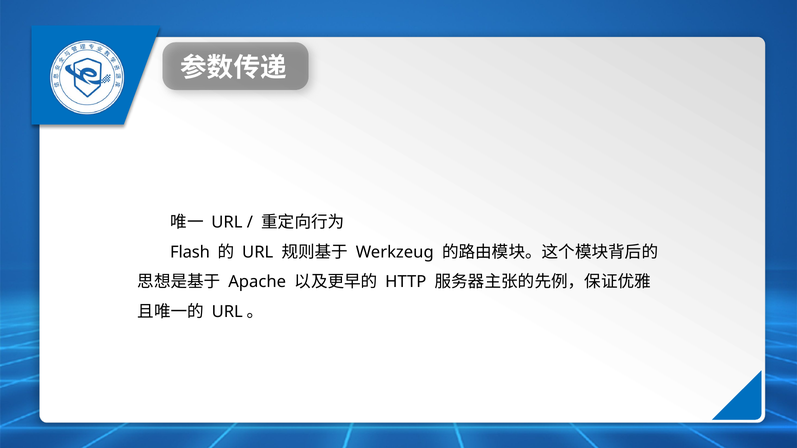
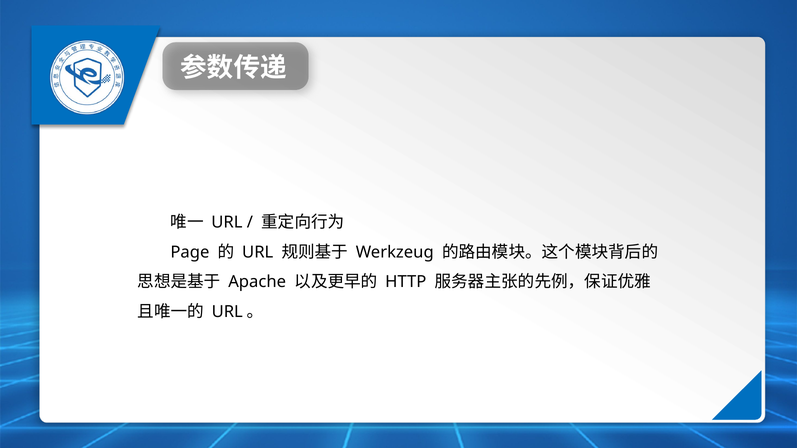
Flash: Flash -> Page
